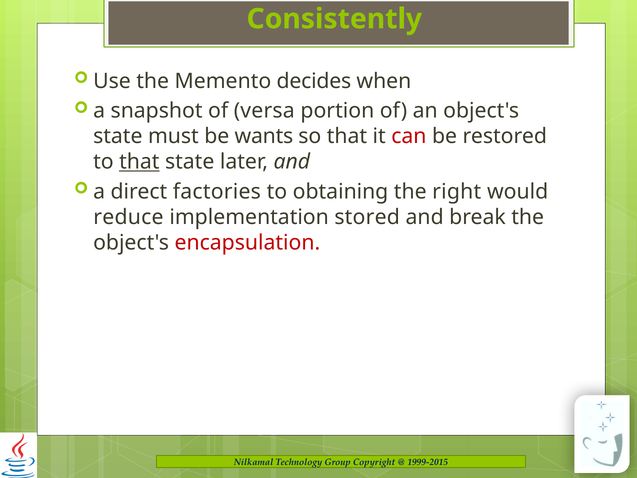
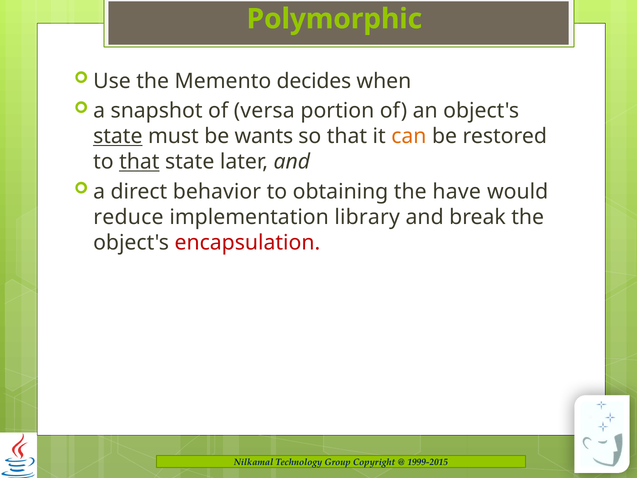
Consistently: Consistently -> Polymorphic
state at (118, 136) underline: none -> present
can colour: red -> orange
factories: factories -> behavior
right: right -> have
stored: stored -> library
